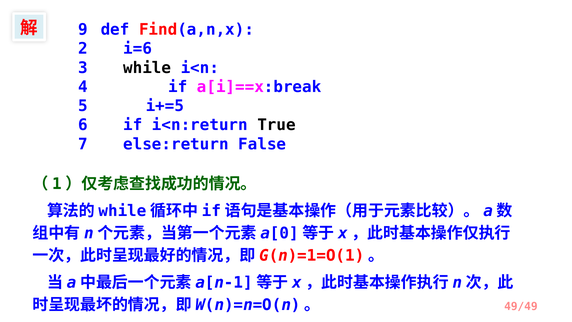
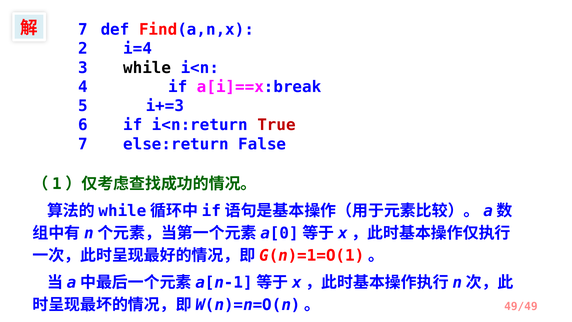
9 at (83, 30): 9 -> 7
i=6: i=6 -> i=4
i+=5: i+=5 -> i+=3
True colour: black -> red
